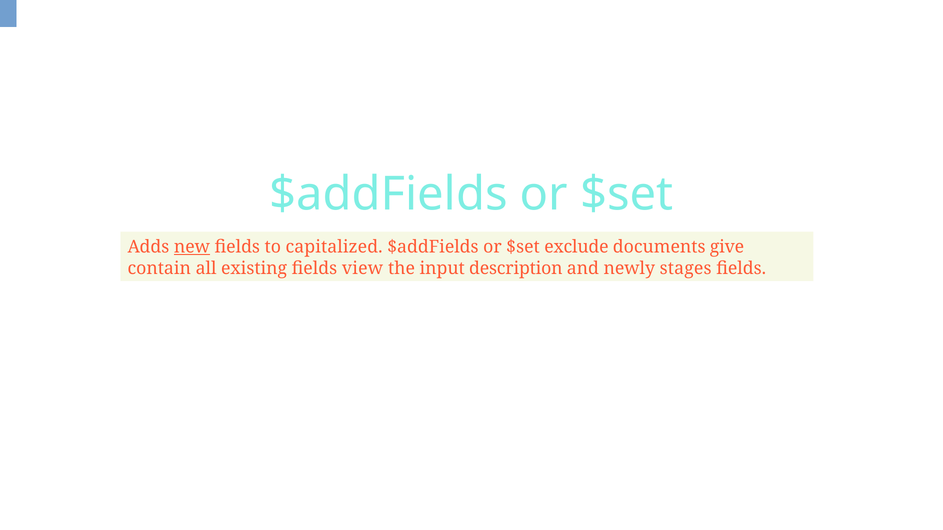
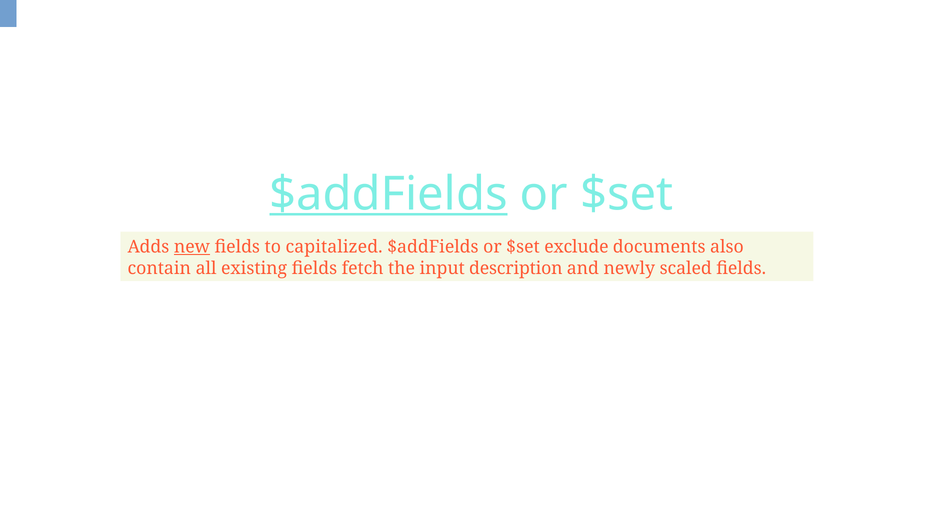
$addFields at (389, 194) underline: none -> present
give: give -> also
view: view -> fetch
stages: stages -> scaled
